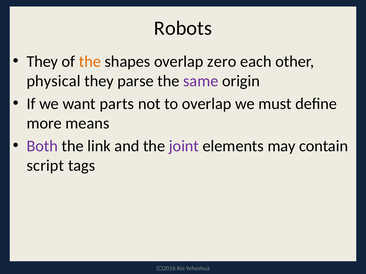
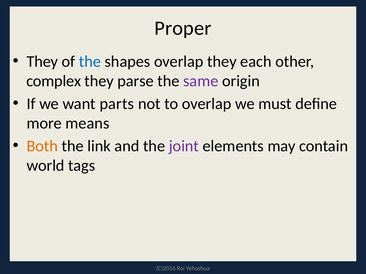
Robots: Robots -> Proper
the at (90, 62) colour: orange -> blue
overlap zero: zero -> they
physical: physical -> complex
Both colour: purple -> orange
script: script -> world
